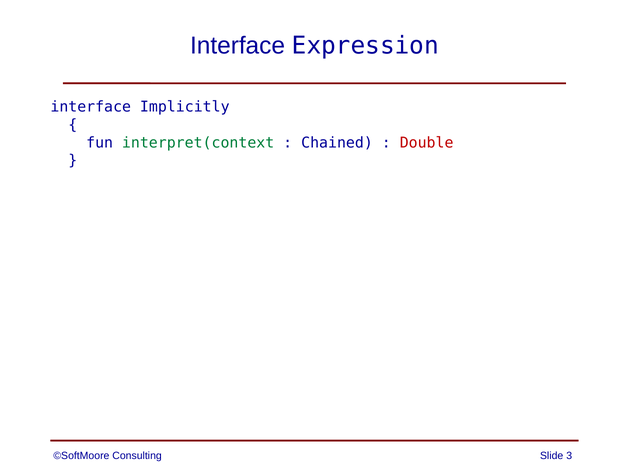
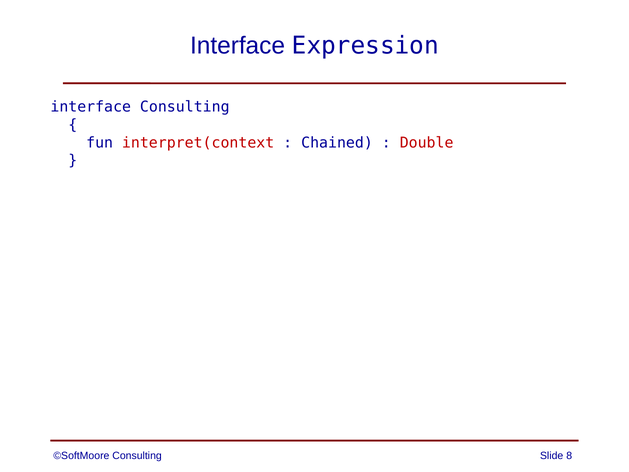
interface Implicitly: Implicitly -> Consulting
interpret(context colour: green -> red
3: 3 -> 8
